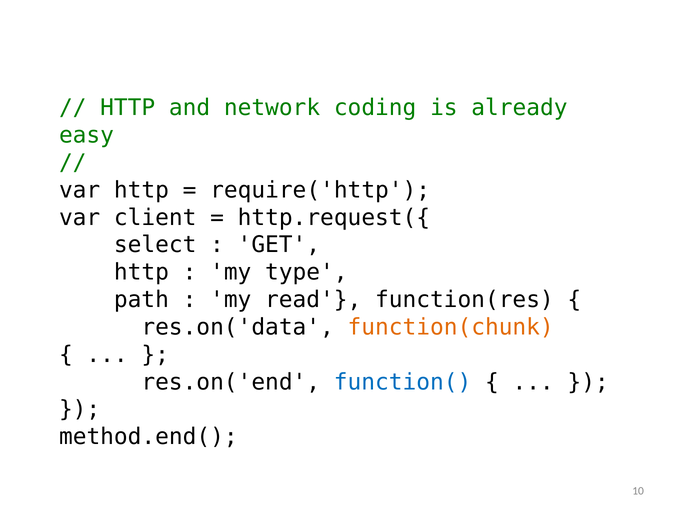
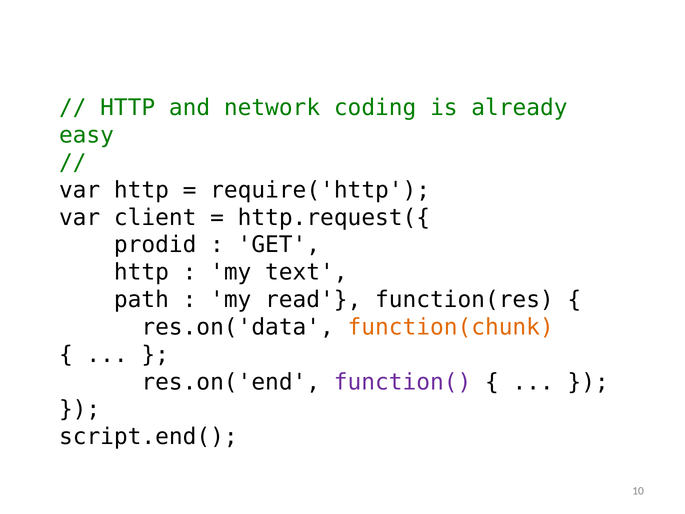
select: select -> prodid
type: type -> text
function( colour: blue -> purple
method.end(: method.end( -> script.end(
